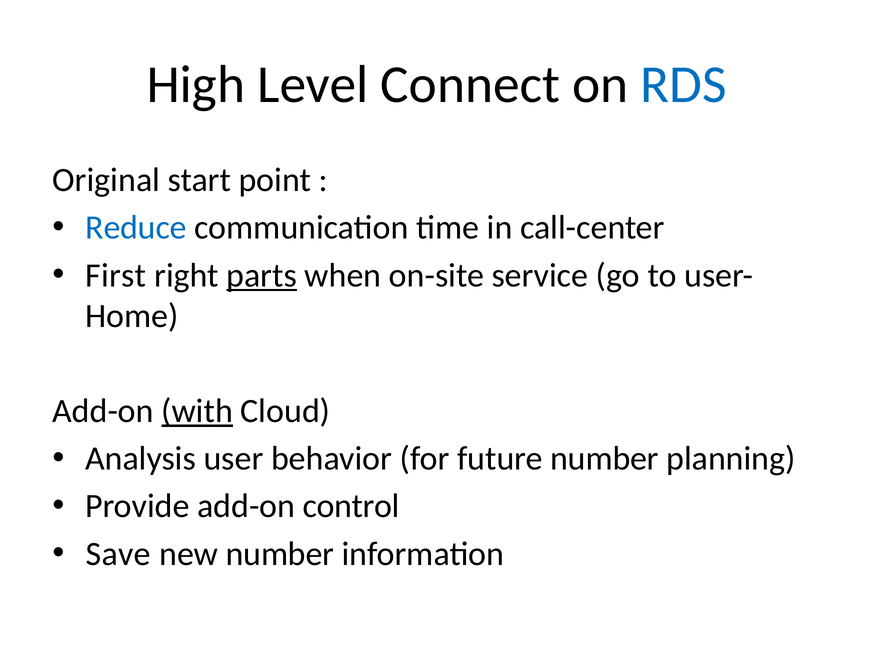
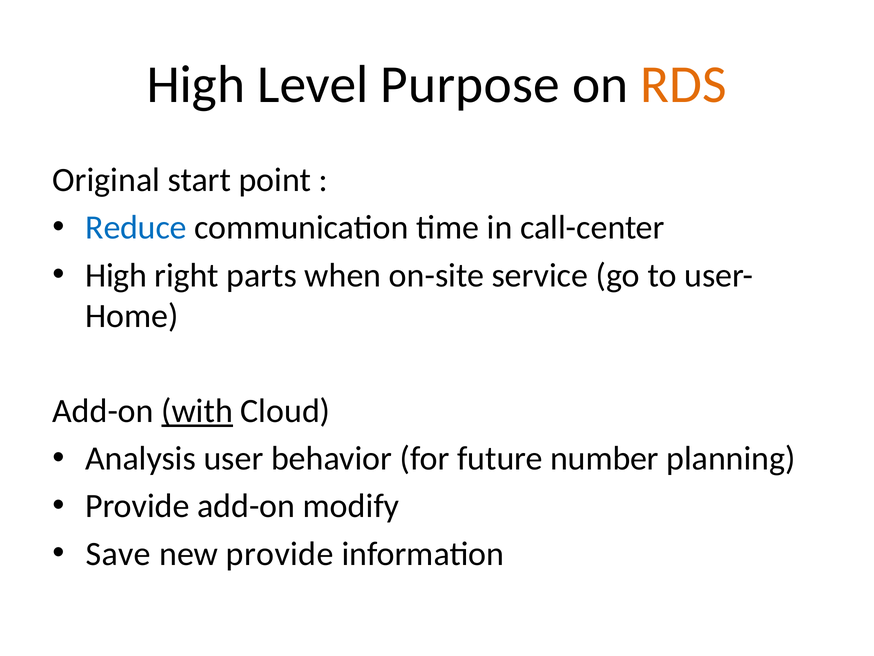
Connect: Connect -> Purpose
RDS colour: blue -> orange
First at (116, 275): First -> High
parts underline: present -> none
control: control -> modify
new number: number -> provide
